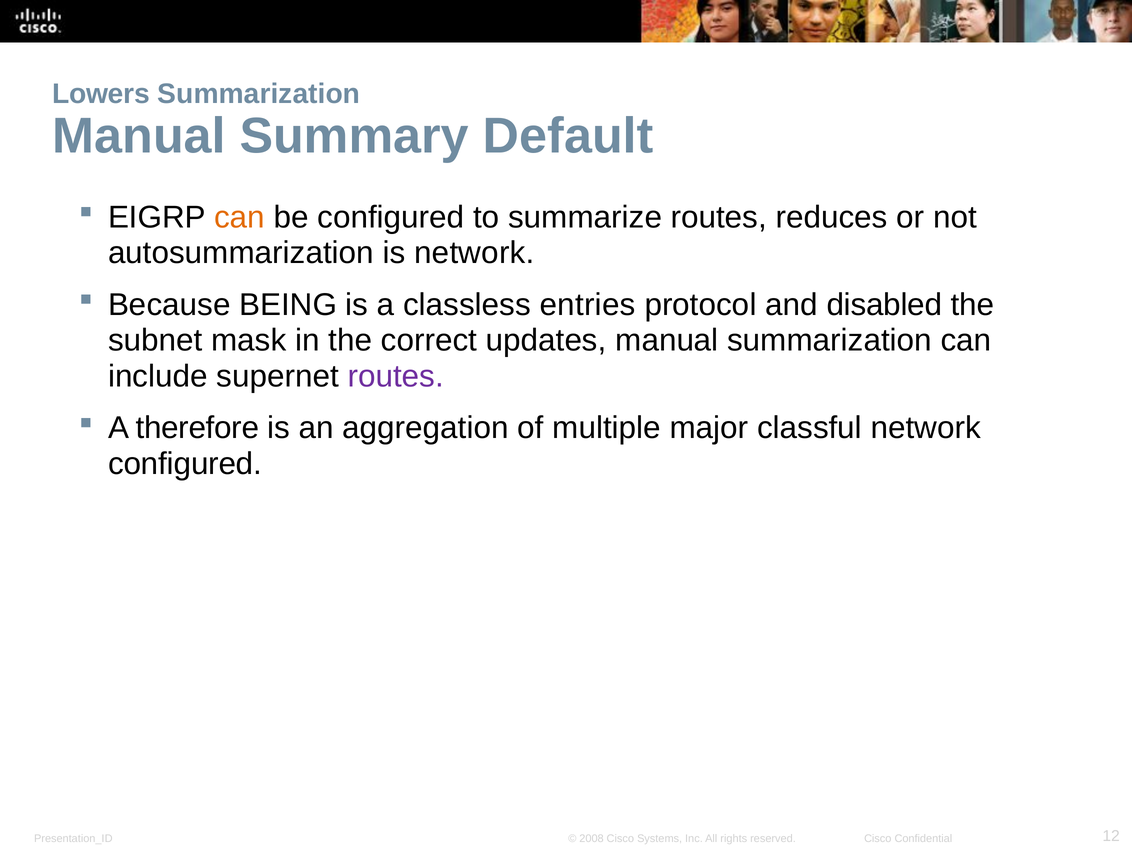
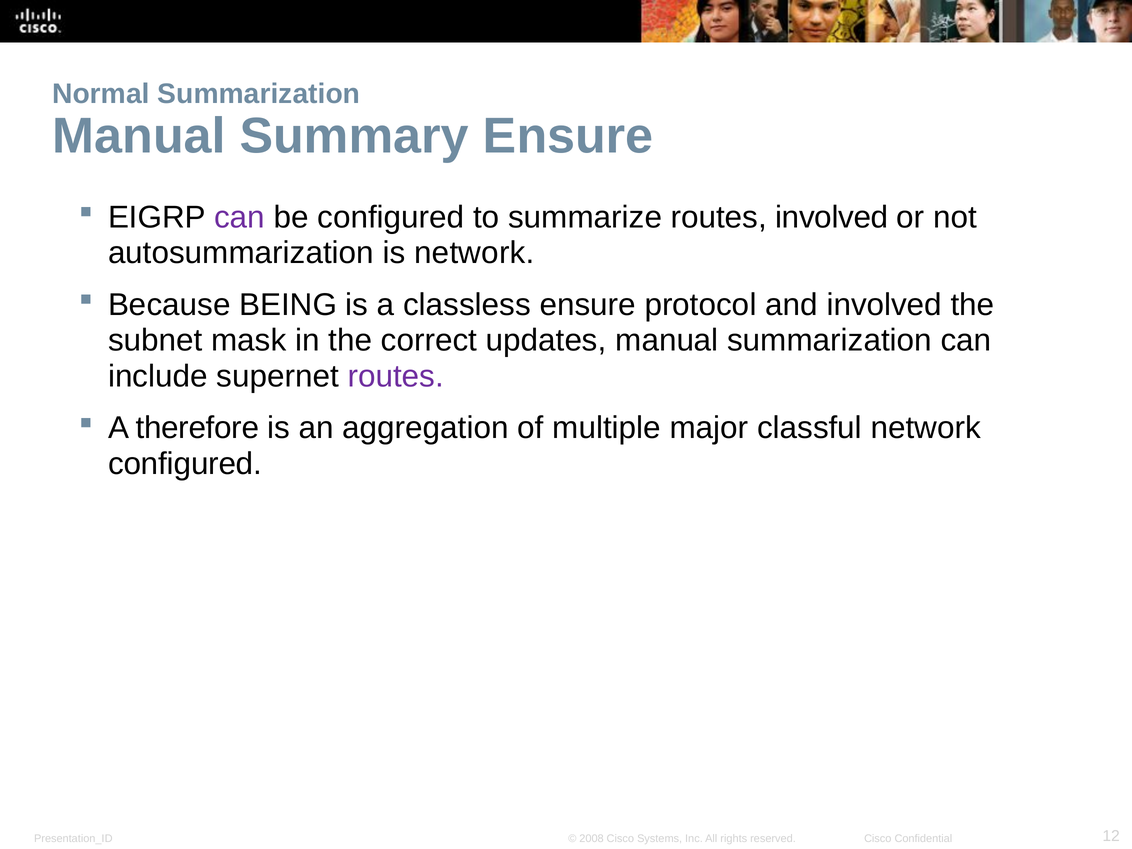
Lowers: Lowers -> Normal
Summary Default: Default -> Ensure
can at (240, 217) colour: orange -> purple
routes reduces: reduces -> involved
classless entries: entries -> ensure
and disabled: disabled -> involved
